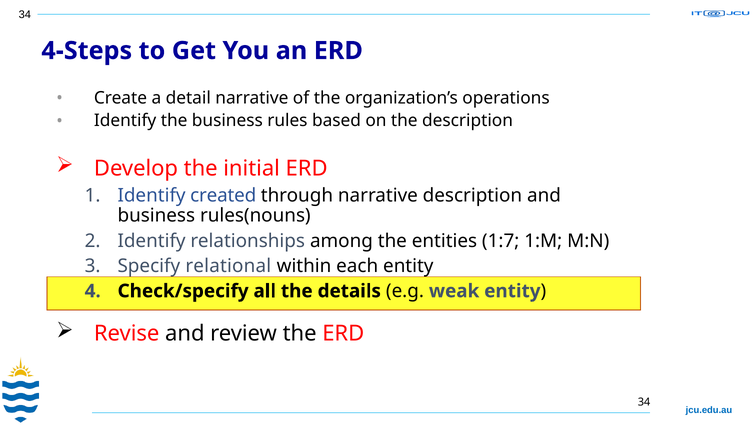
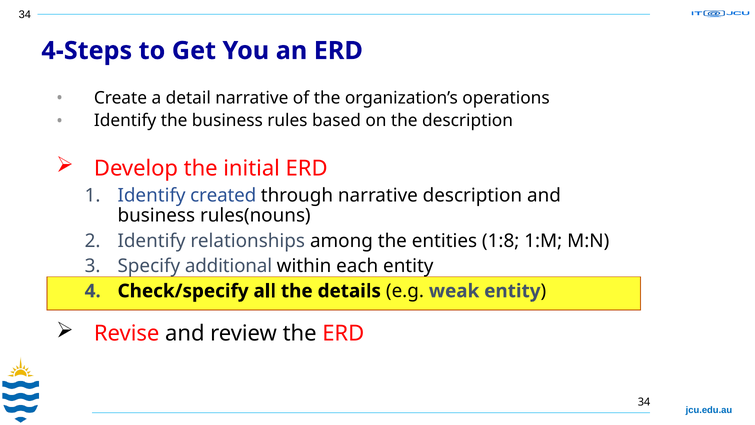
1:7: 1:7 -> 1:8
relational: relational -> additional
